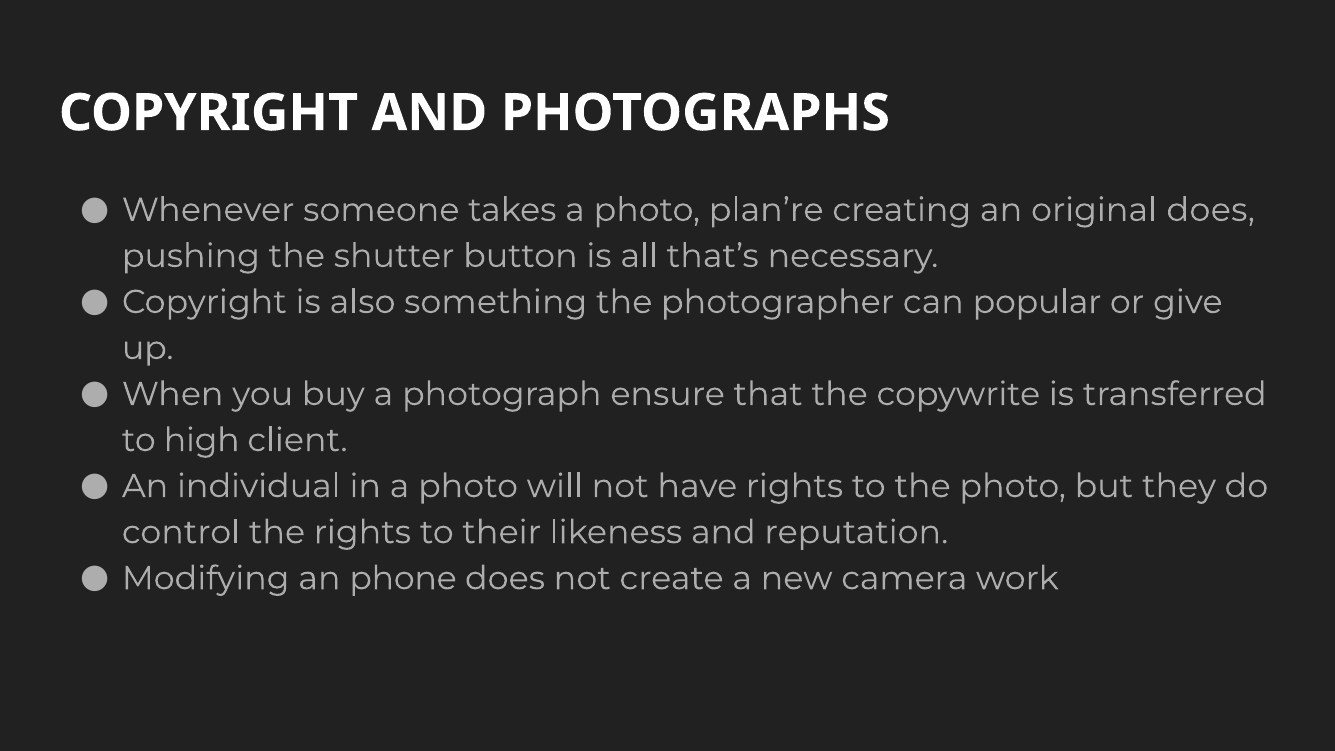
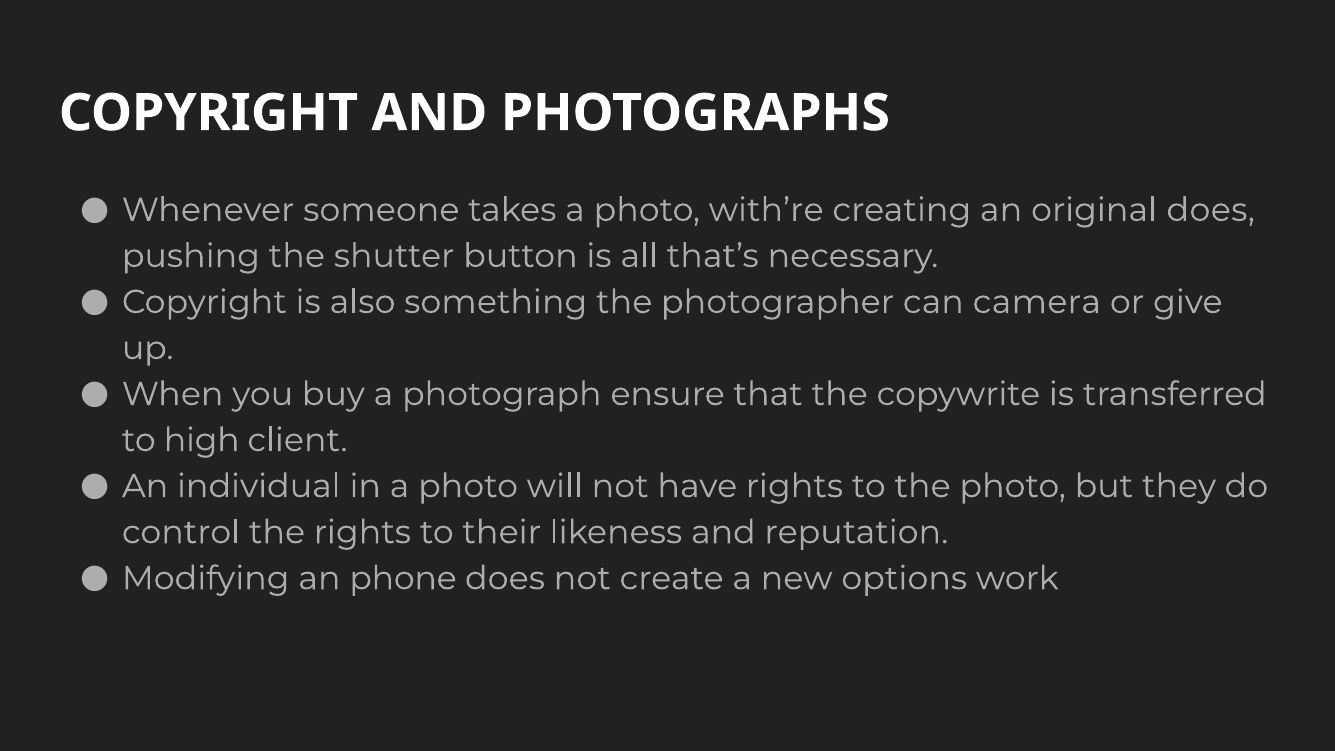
plan’re: plan’re -> with’re
popular: popular -> camera
camera: camera -> options
